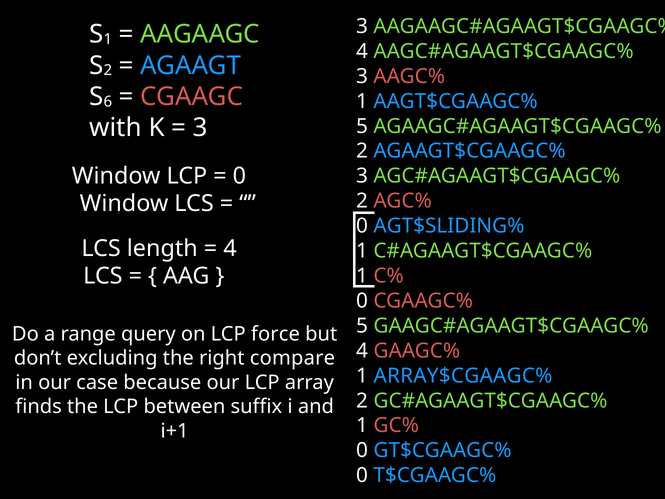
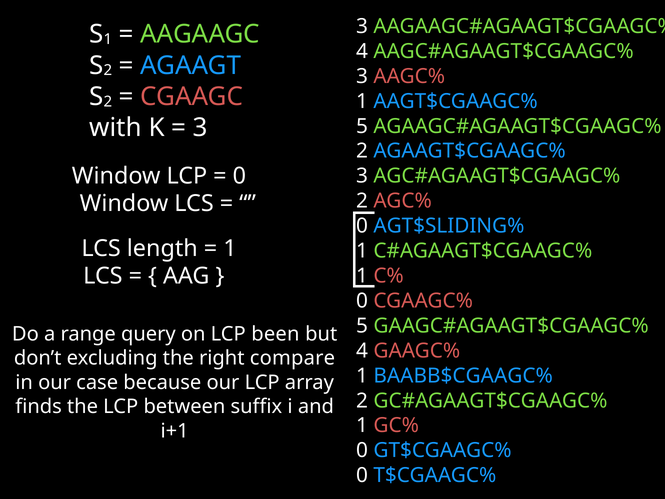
6 at (108, 102): 6 -> 2
4 at (230, 248): 4 -> 1
force: force -> been
ARRAY$CGAAGC%: ARRAY$CGAAGC% -> BAABB$CGAAGC%
